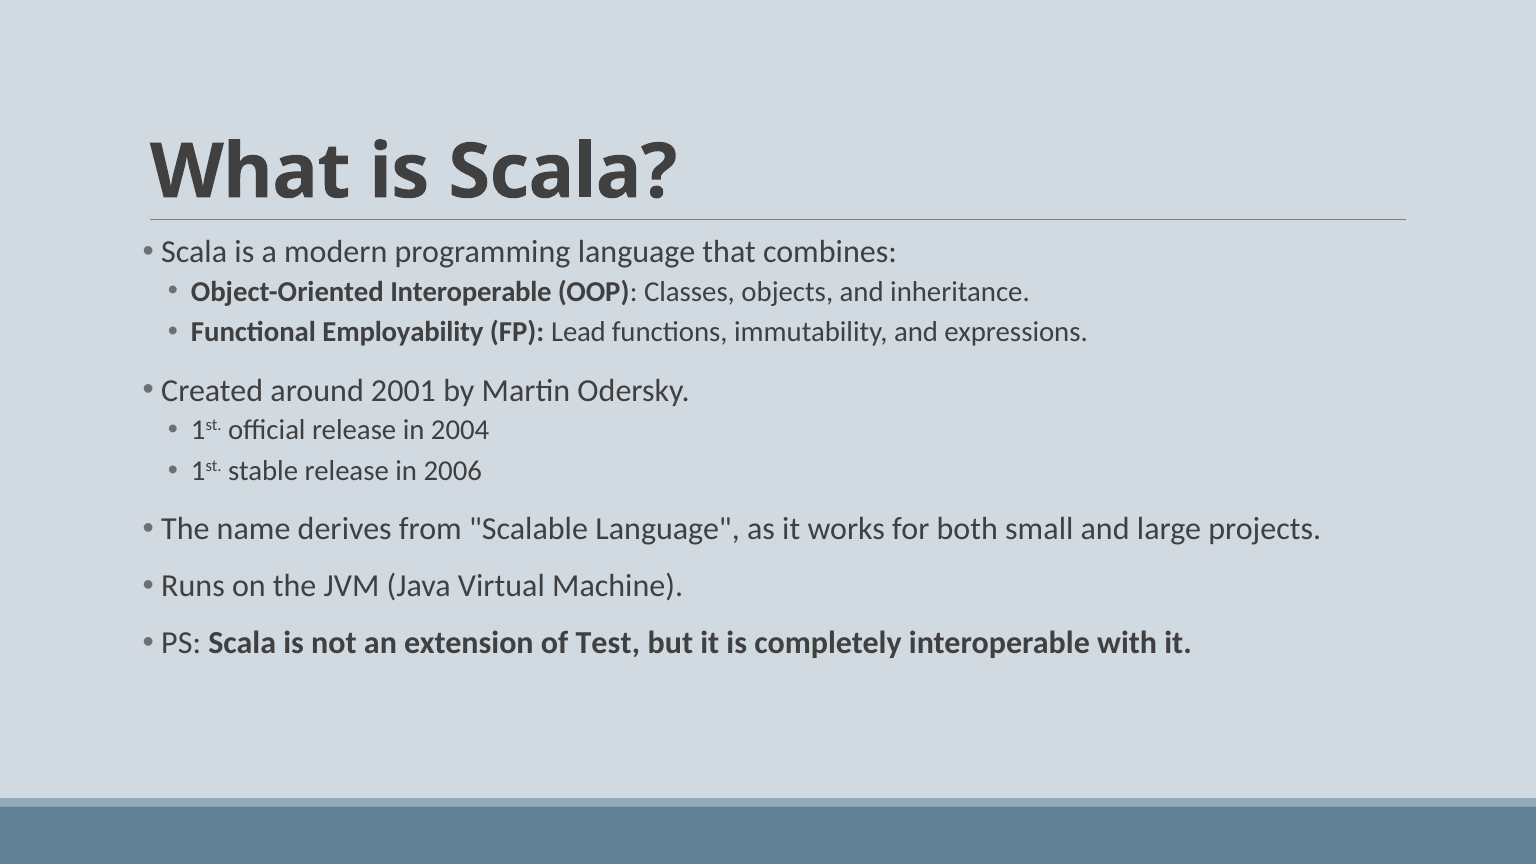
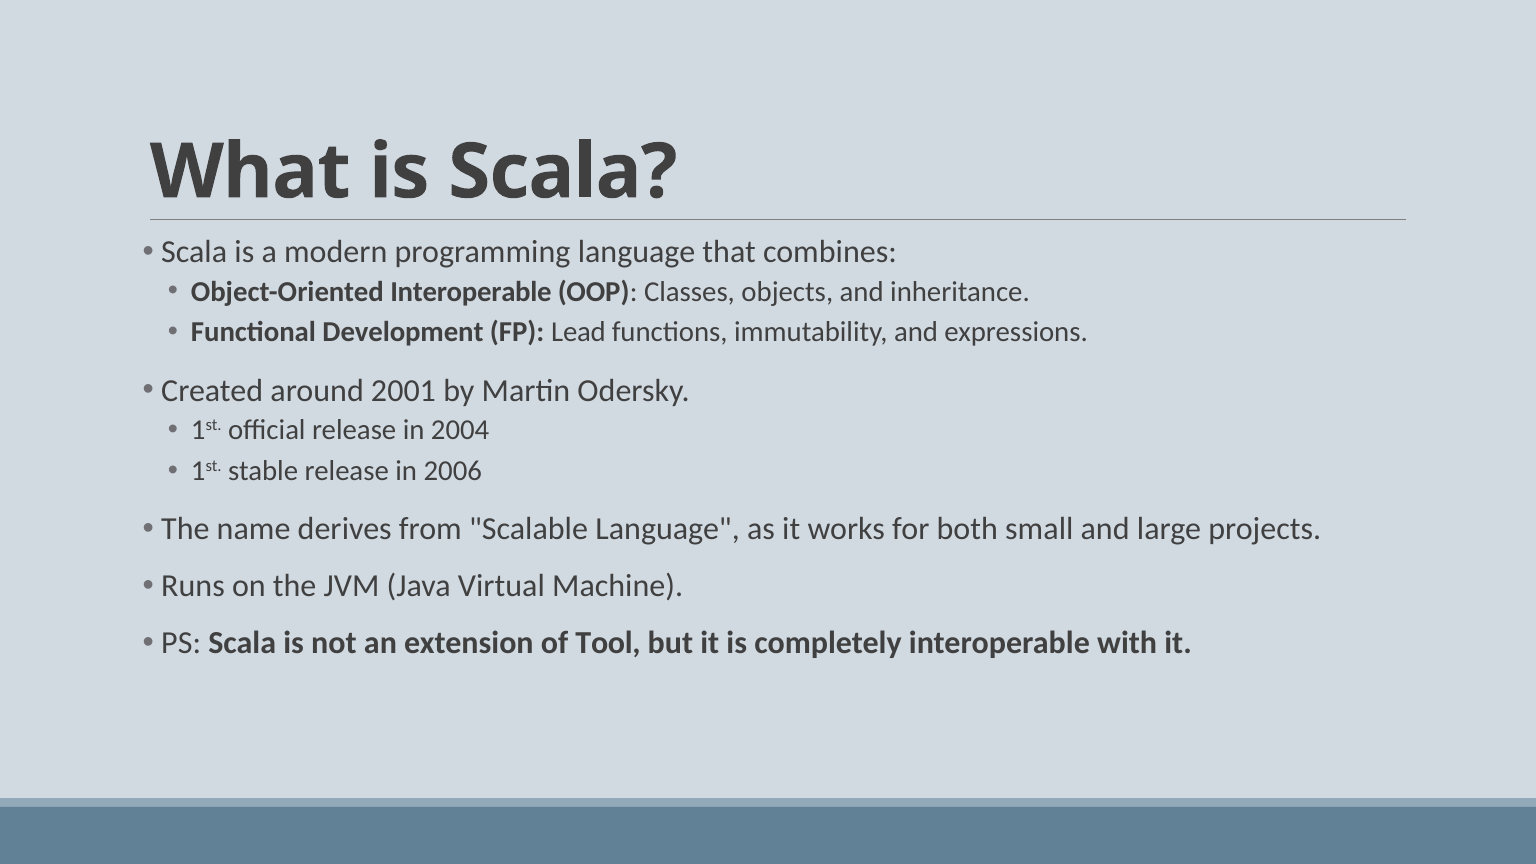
Employability: Employability -> Development
Test: Test -> Tool
